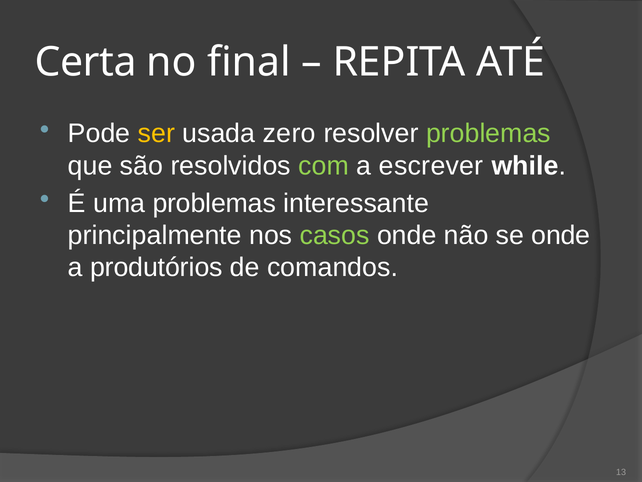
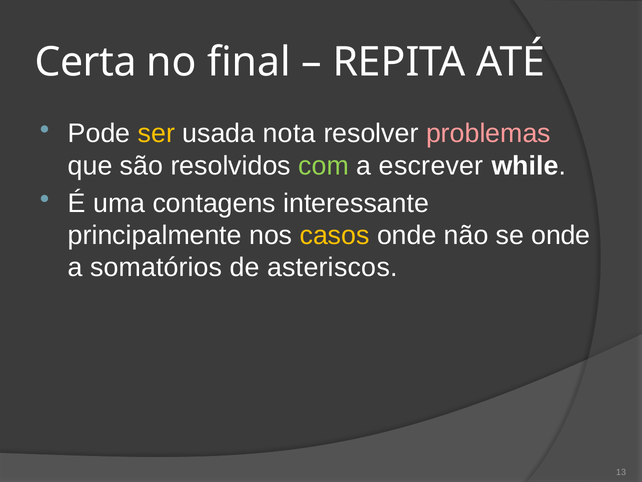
zero: zero -> nota
problemas at (488, 133) colour: light green -> pink
uma problemas: problemas -> contagens
casos colour: light green -> yellow
produtórios: produtórios -> somatórios
comandos: comandos -> asteriscos
